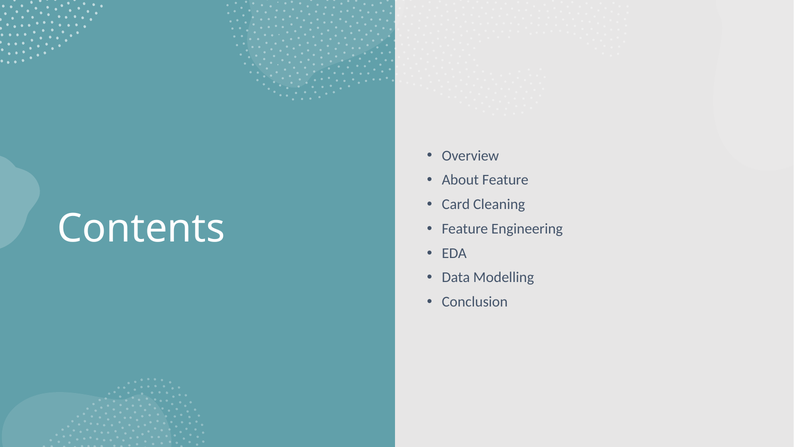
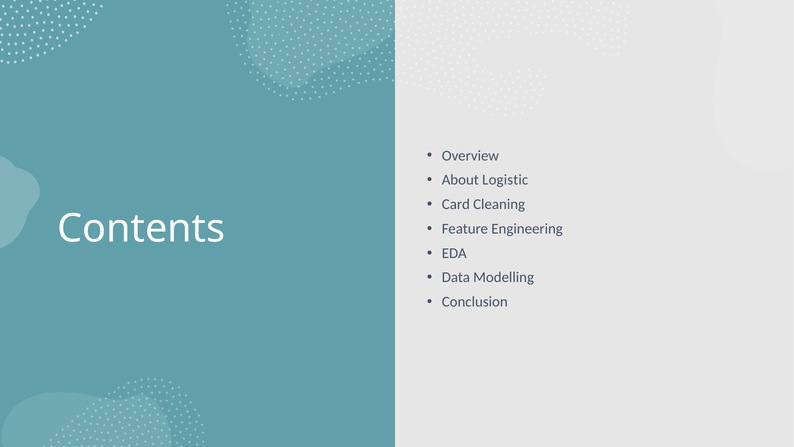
About Feature: Feature -> Logistic
